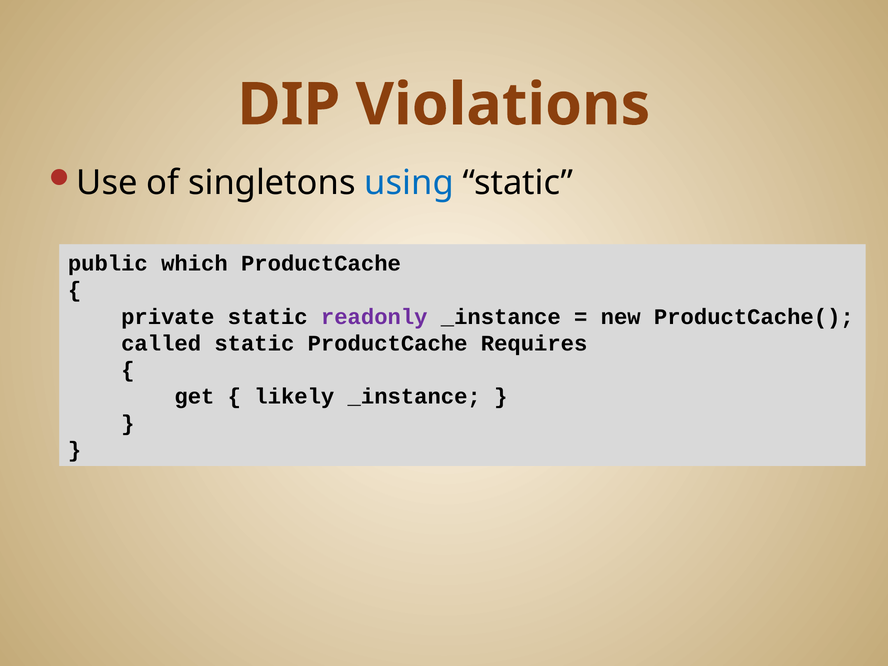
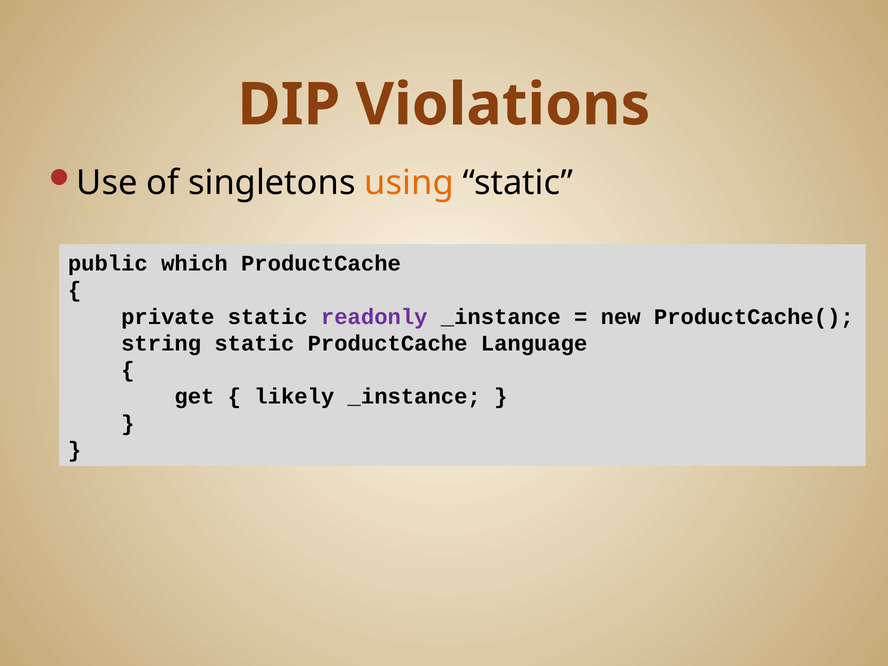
using colour: blue -> orange
called: called -> string
Requires: Requires -> Language
